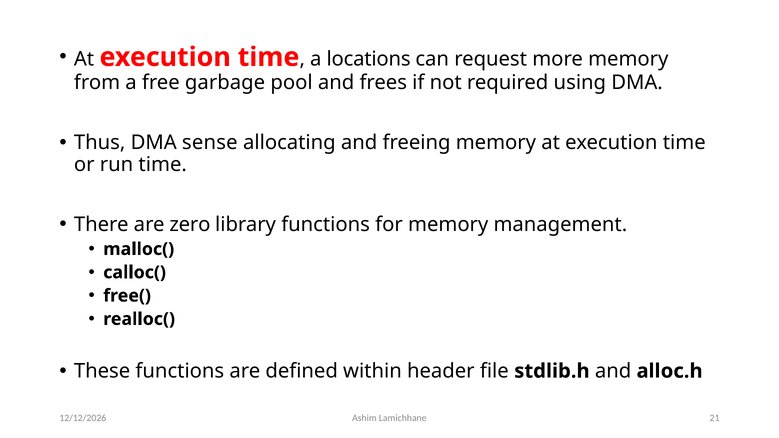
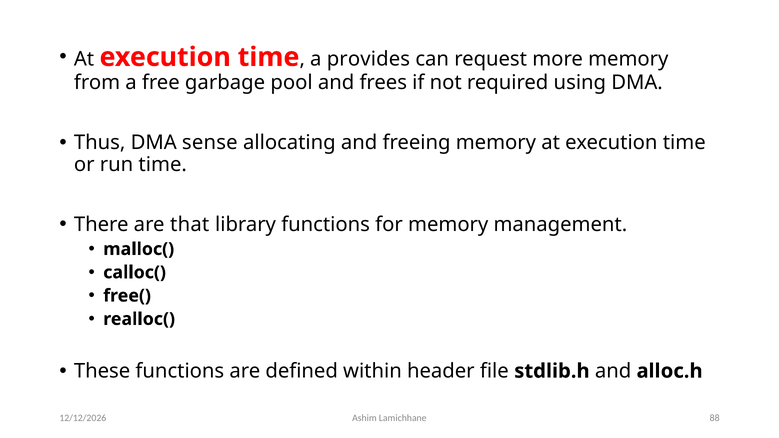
locations: locations -> provides
zero: zero -> that
21: 21 -> 88
